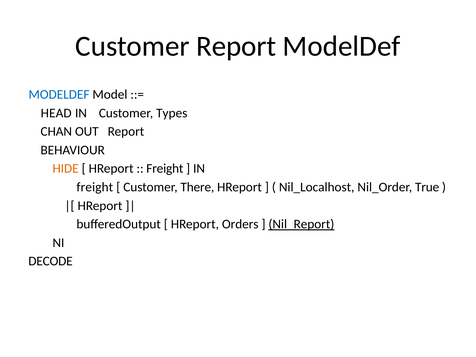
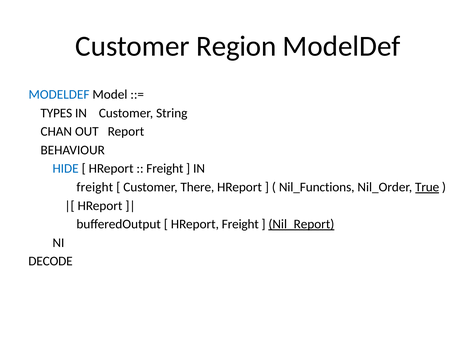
Customer Report: Report -> Region
HEAD: HEAD -> TYPES
Types: Types -> String
HIDE colour: orange -> blue
Nil_Localhost: Nil_Localhost -> Nil_Functions
True underline: none -> present
HReport Orders: Orders -> Freight
